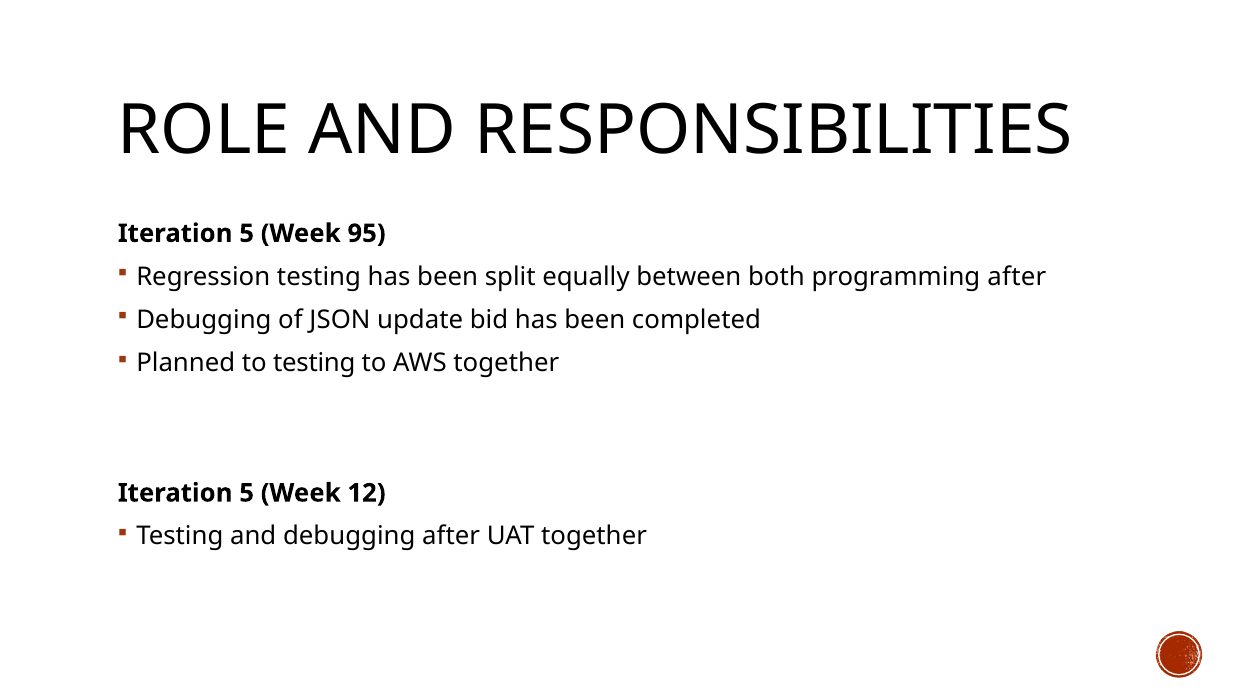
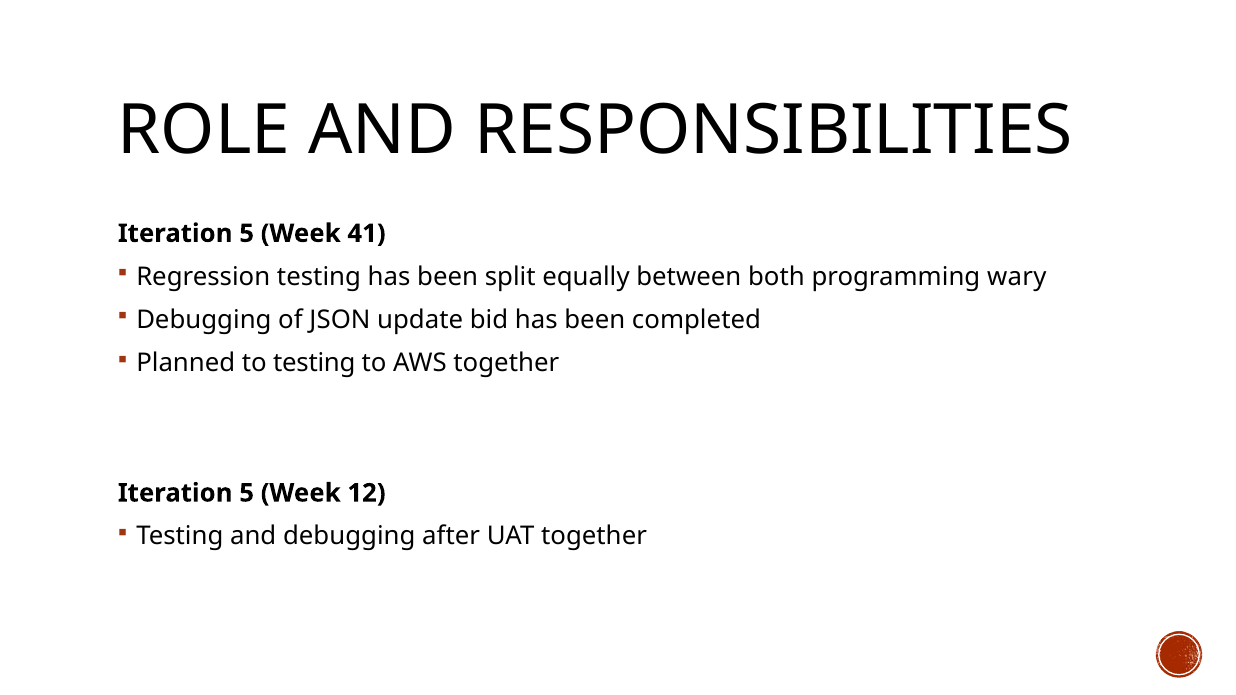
95: 95 -> 41
programming after: after -> wary
